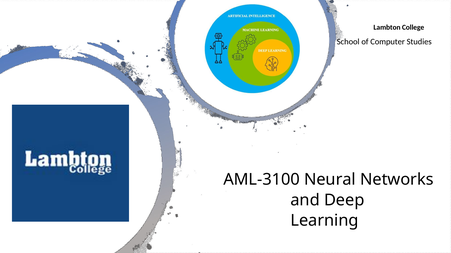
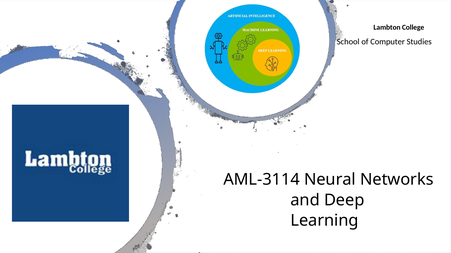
AML-3100: AML-3100 -> AML-3114
